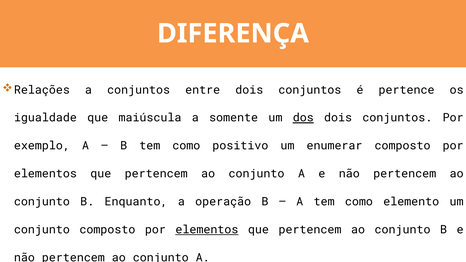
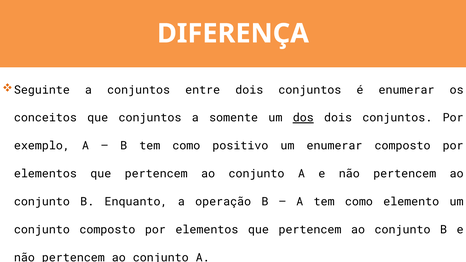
Relações: Relações -> Seguinte
é pertence: pertence -> enumerar
igualdade: igualdade -> conceitos
que maiúscula: maiúscula -> conjuntos
elementos at (207, 230) underline: present -> none
